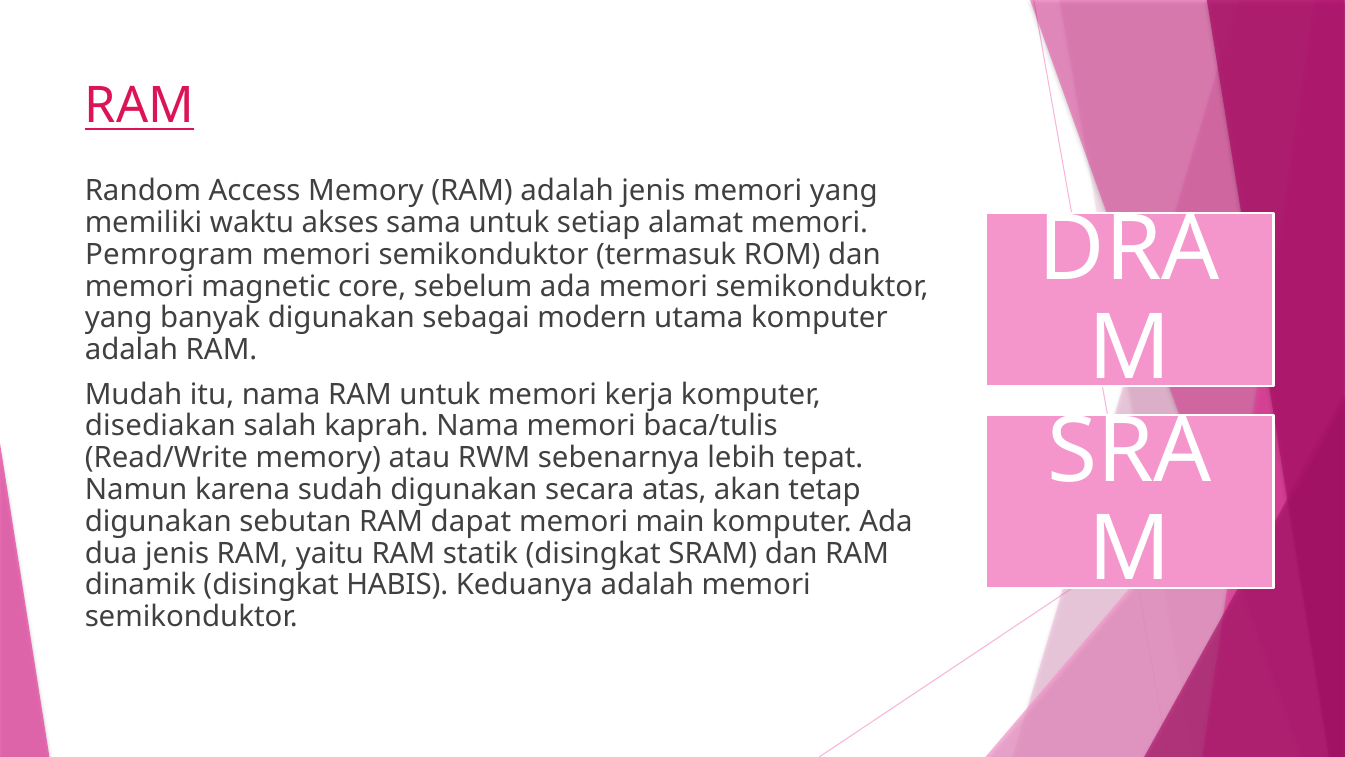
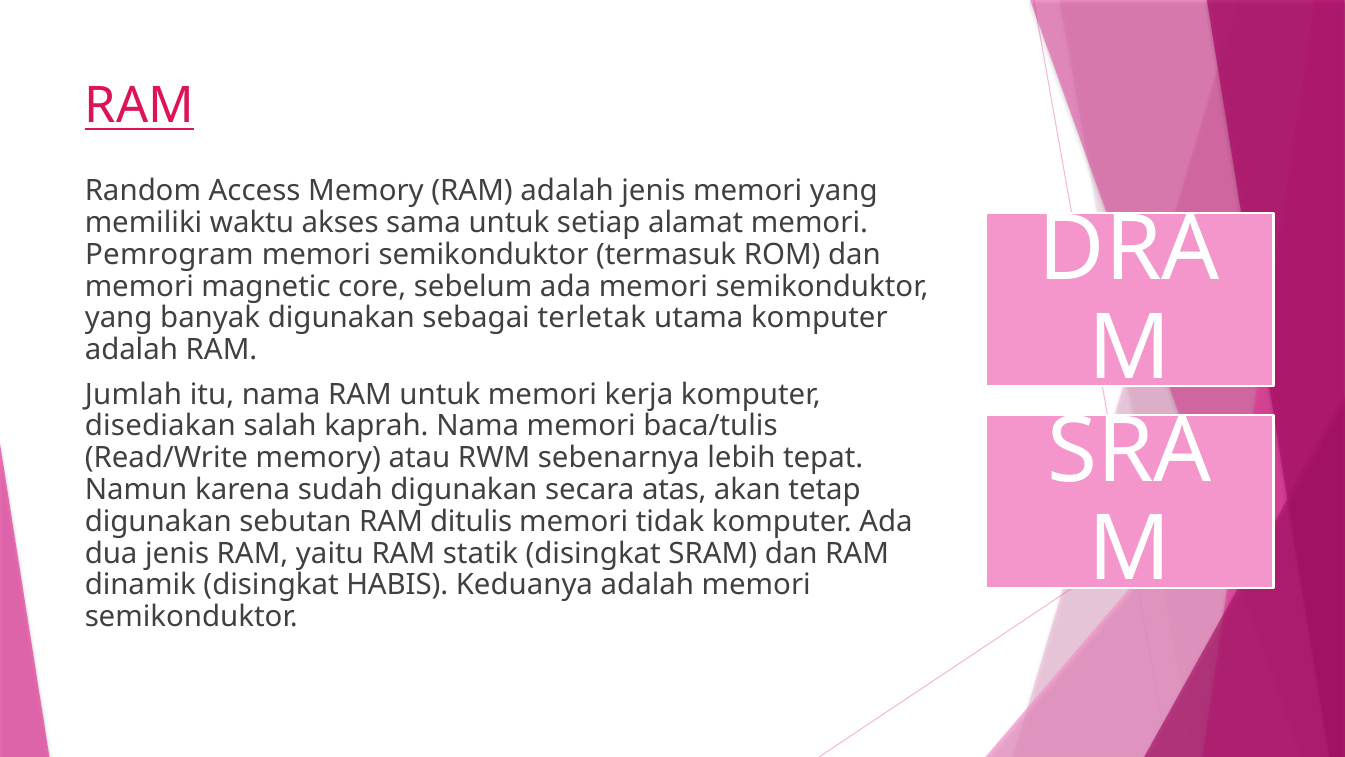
modern: modern -> terletak
Mudah: Mudah -> Jumlah
dapat: dapat -> ditulis
main: main -> tidak
